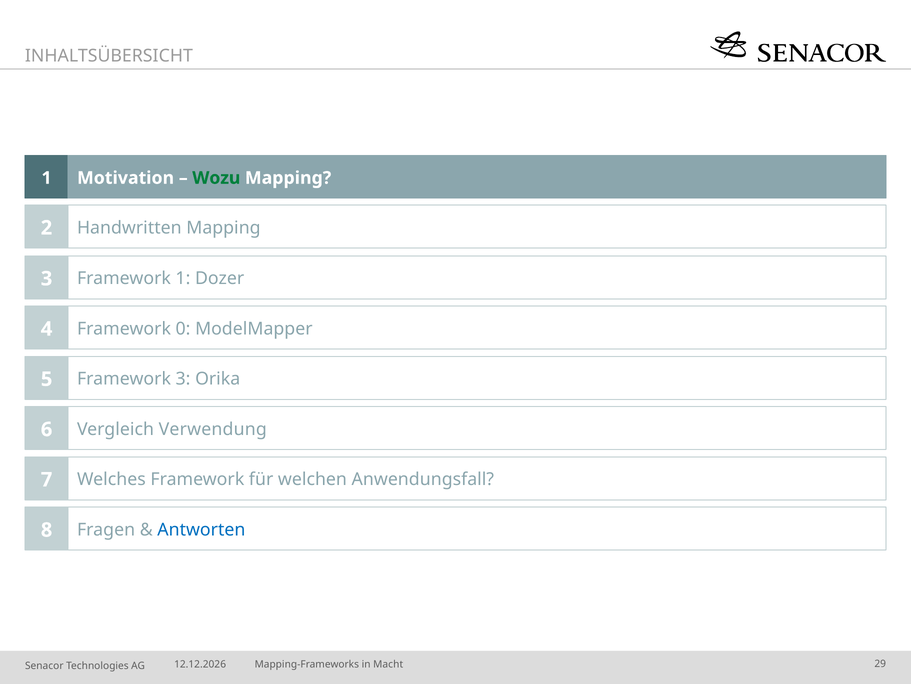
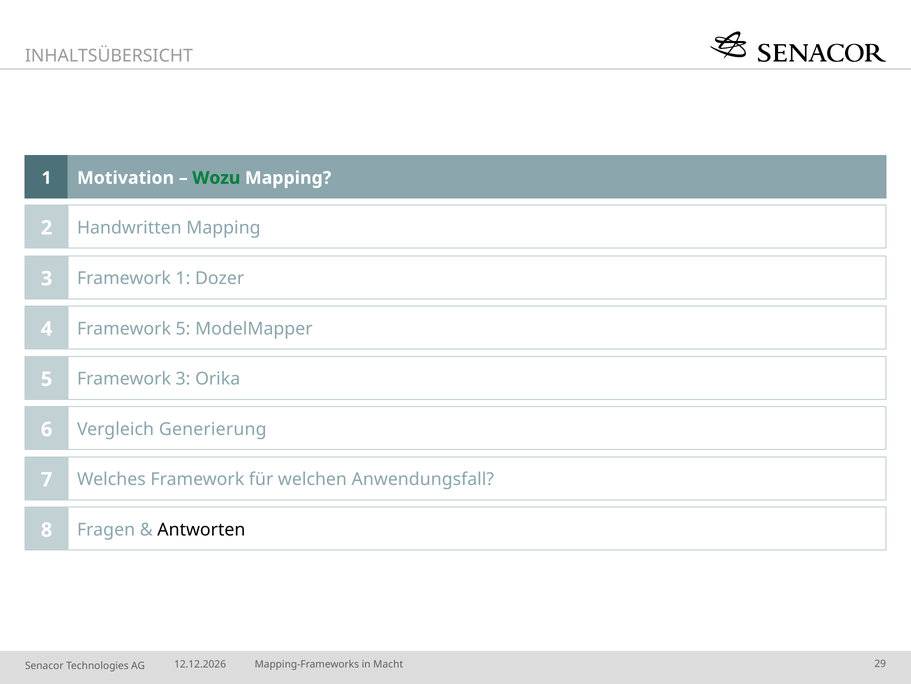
Framework 0: 0 -> 5
Verwendung: Verwendung -> Generierung
Antworten colour: blue -> black
